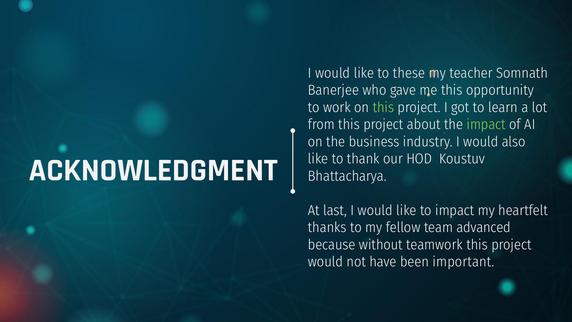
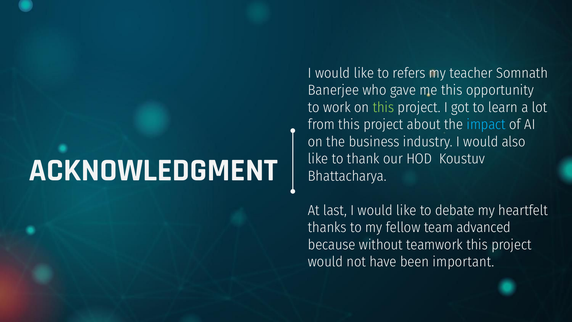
these: these -> refers
impact at (486, 124) colour: light green -> light blue
to impact: impact -> debate
